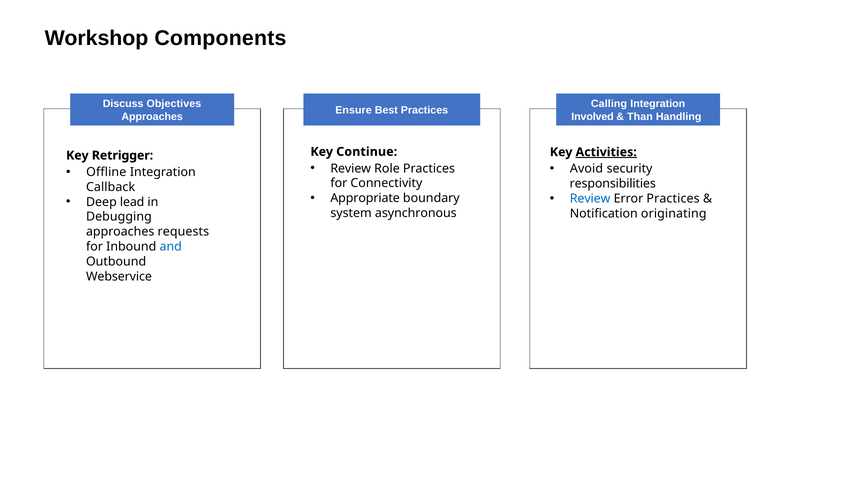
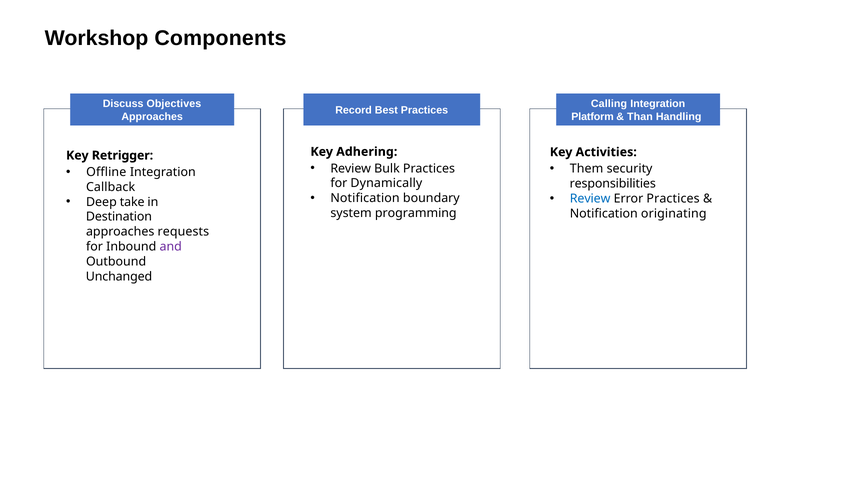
Ensure: Ensure -> Record
Involved: Involved -> Platform
Continue: Continue -> Adhering
Activities underline: present -> none
Role: Role -> Bulk
Avoid: Avoid -> Them
Connectivity: Connectivity -> Dynamically
Appropriate at (365, 198): Appropriate -> Notification
lead: lead -> take
asynchronous: asynchronous -> programming
Debugging: Debugging -> Destination
and colour: blue -> purple
Webservice: Webservice -> Unchanged
